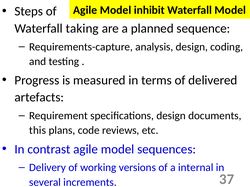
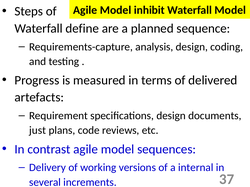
taking: taking -> define
this: this -> just
